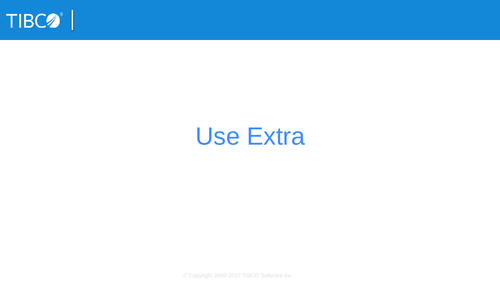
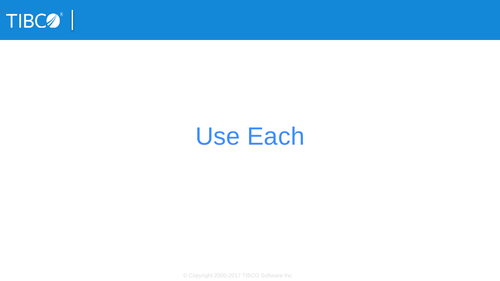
Extra: Extra -> Each
